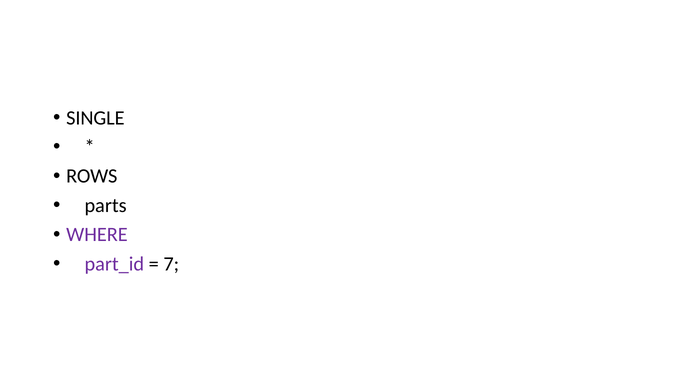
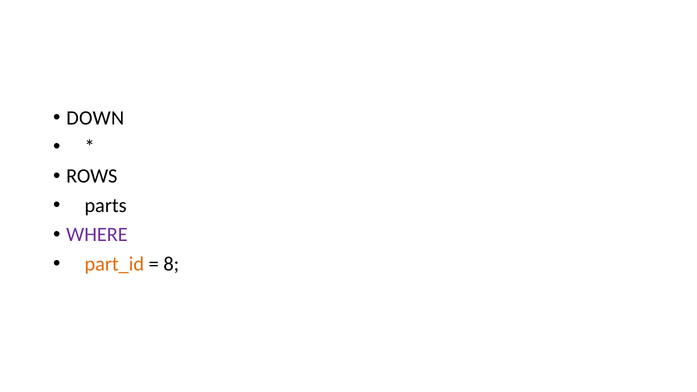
SINGLE: SINGLE -> DOWN
part_id colour: purple -> orange
7: 7 -> 8
